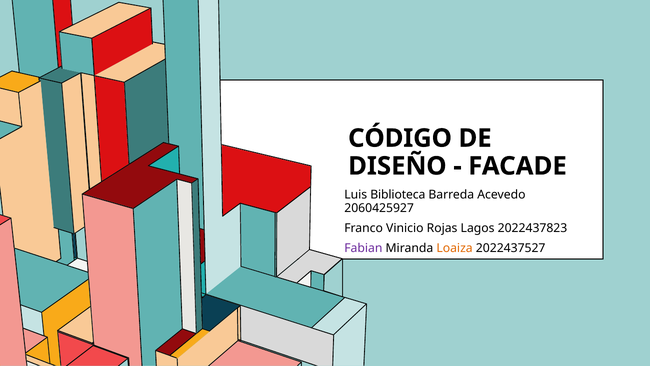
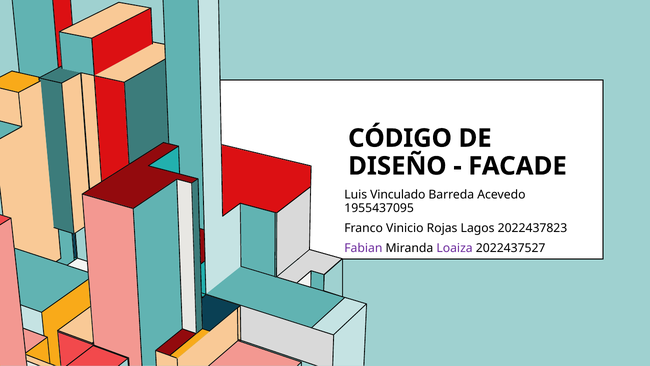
Biblioteca: Biblioteca -> Vinculado
2060425927: 2060425927 -> 1955437095
Loaiza colour: orange -> purple
